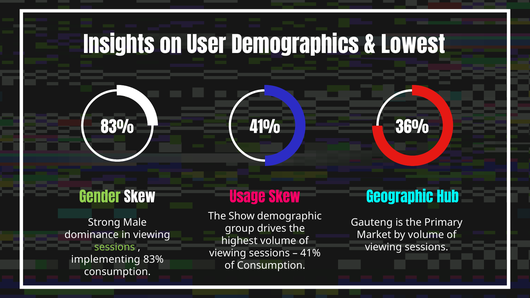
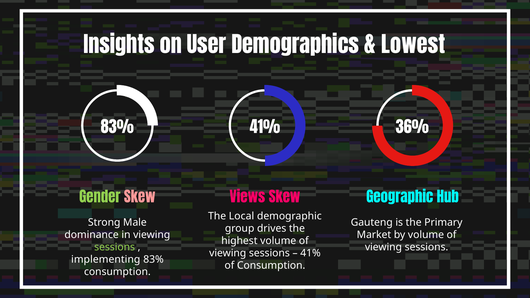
Skew at (140, 198) colour: white -> pink
Usage: Usage -> Views
Show: Show -> Local
